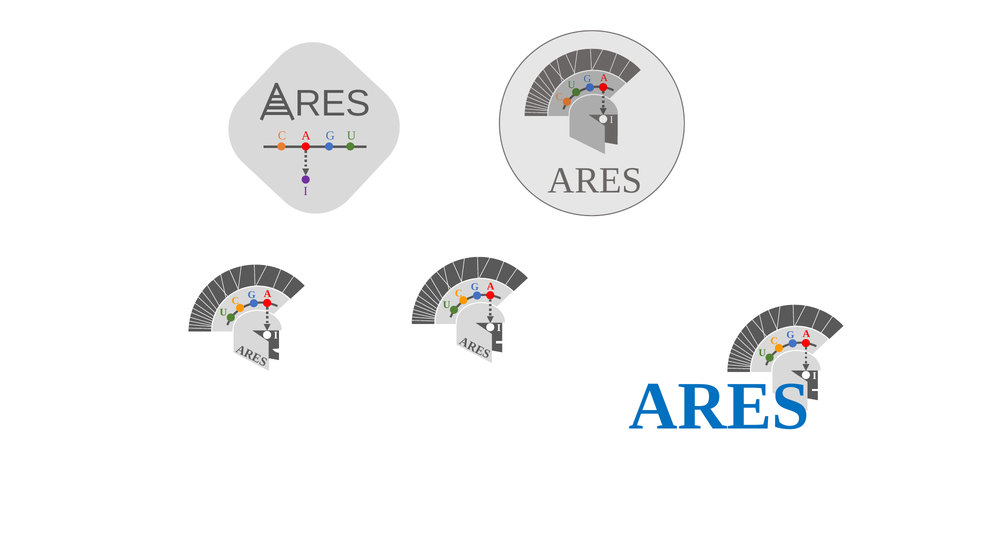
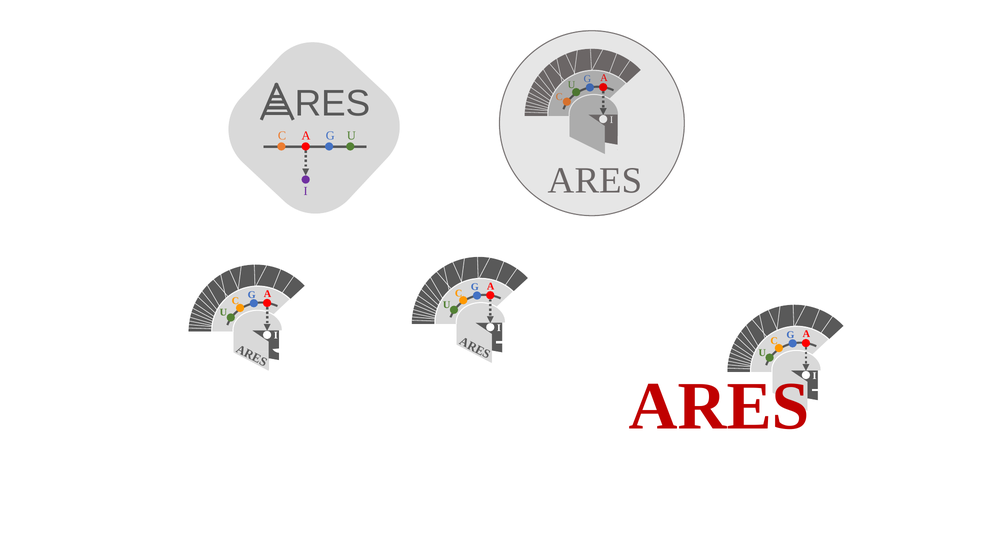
ARES at (719, 406) colour: blue -> red
